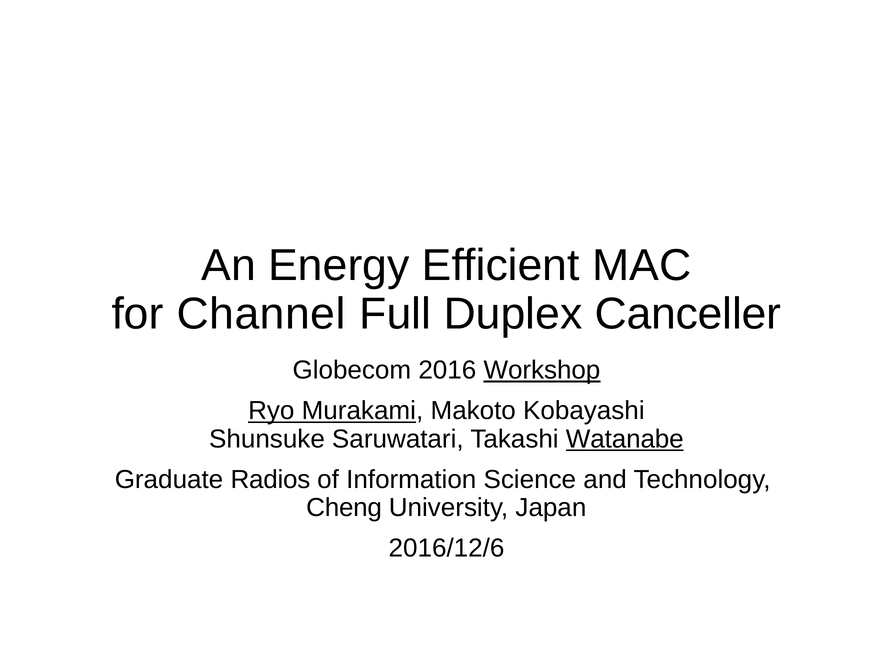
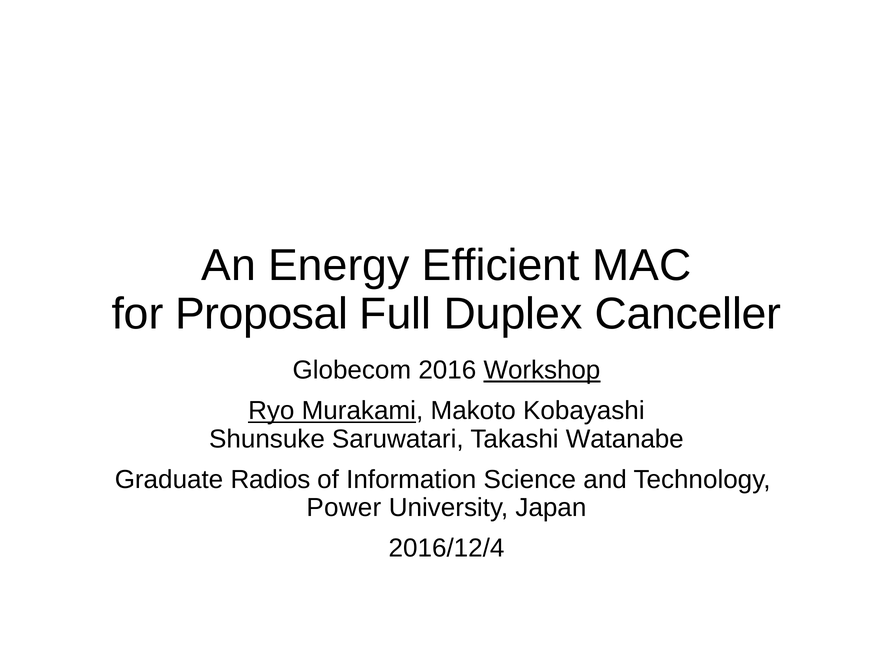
Channel: Channel -> Proposal
Watanabe underline: present -> none
Cheng: Cheng -> Power
2016/12/6: 2016/12/6 -> 2016/12/4
